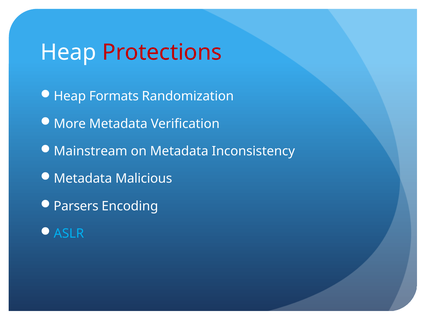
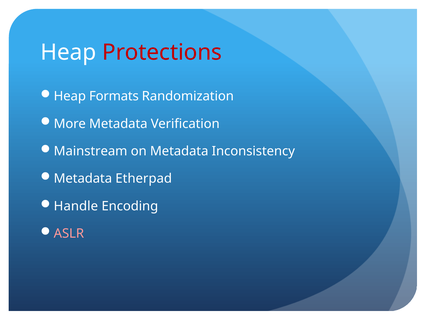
Malicious: Malicious -> Etherpad
Parsers: Parsers -> Handle
ASLR colour: light blue -> pink
